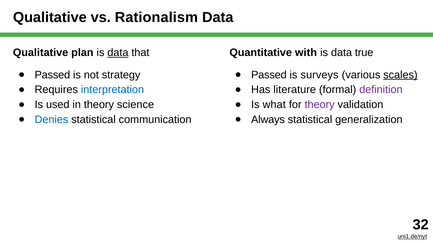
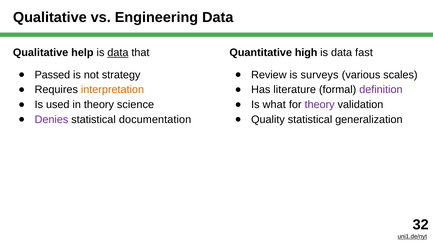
Rationalism: Rationalism -> Engineering
plan: plan -> help
with: with -> high
true: true -> fast
Passed at (269, 75): Passed -> Review
scales underline: present -> none
interpretation colour: blue -> orange
Denies colour: blue -> purple
communication: communication -> documentation
Always: Always -> Quality
